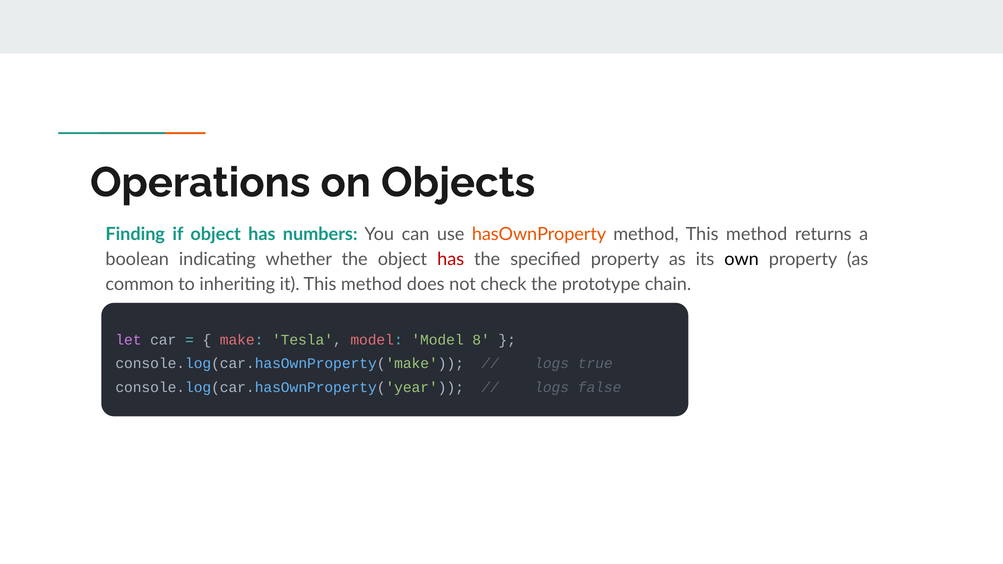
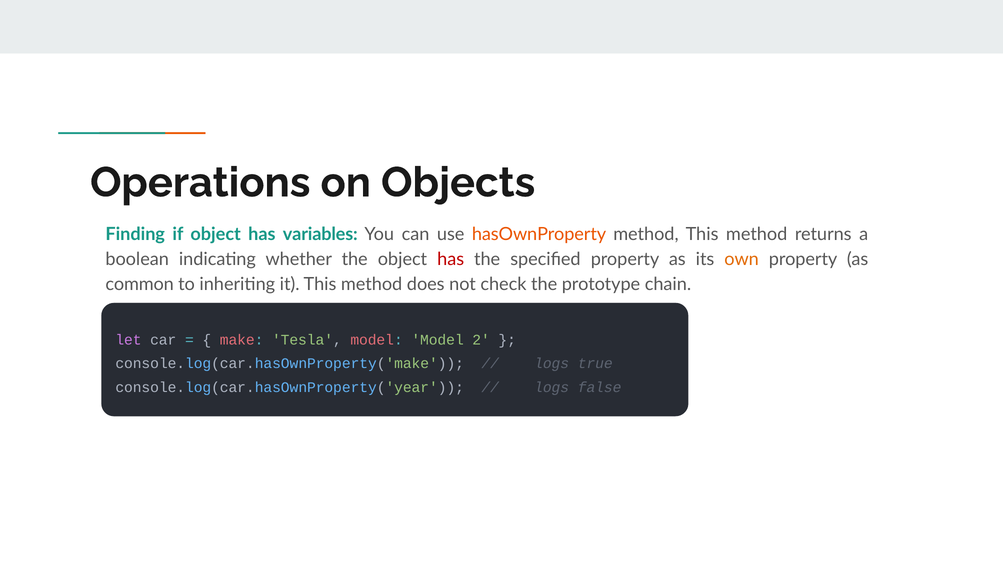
numbers: numbers -> variables
own colour: black -> orange
8: 8 -> 2
